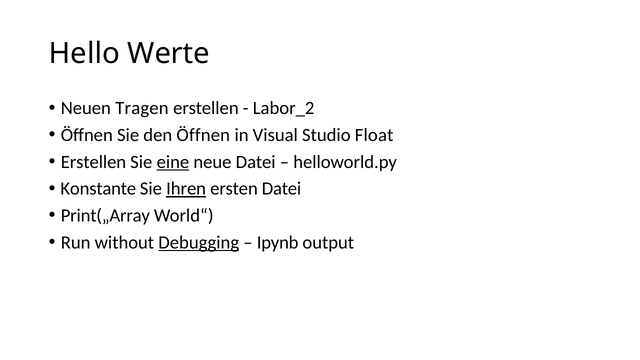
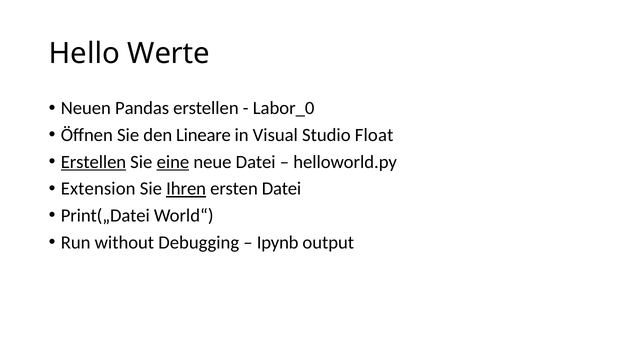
Tragen: Tragen -> Pandas
Labor_2: Labor_2 -> Labor_0
den Öffnen: Öffnen -> Lineare
Erstellen at (93, 162) underline: none -> present
Konstante: Konstante -> Extension
Print(„Array: Print(„Array -> Print(„Datei
Debugging underline: present -> none
